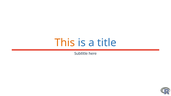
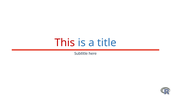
This colour: orange -> red
